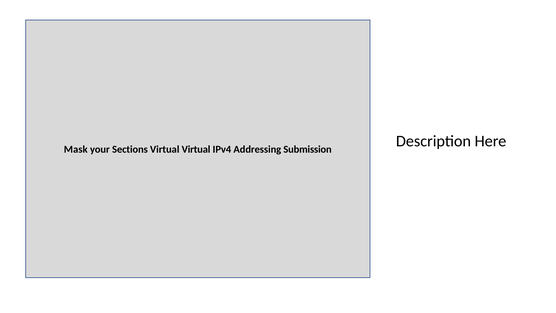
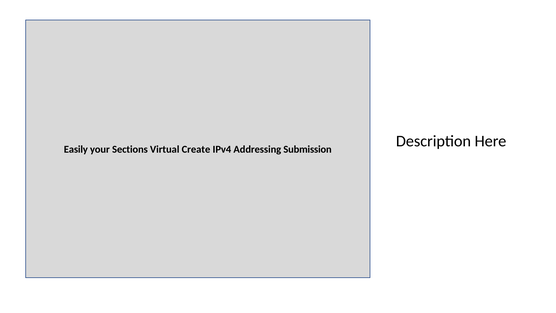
Mask: Mask -> Easily
Virtual Virtual: Virtual -> Create
